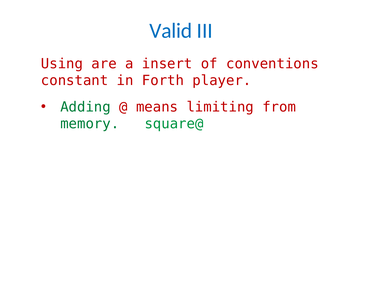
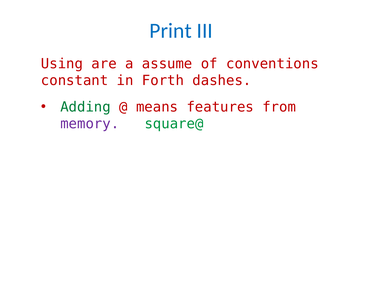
Valid: Valid -> Print
insert: insert -> assume
player: player -> dashes
limiting: limiting -> features
memory colour: green -> purple
